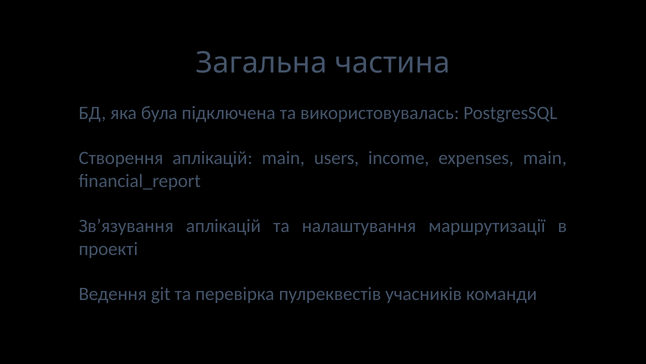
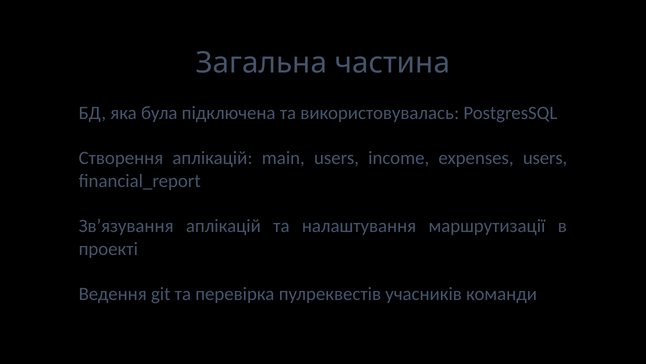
expenses main: main -> users
